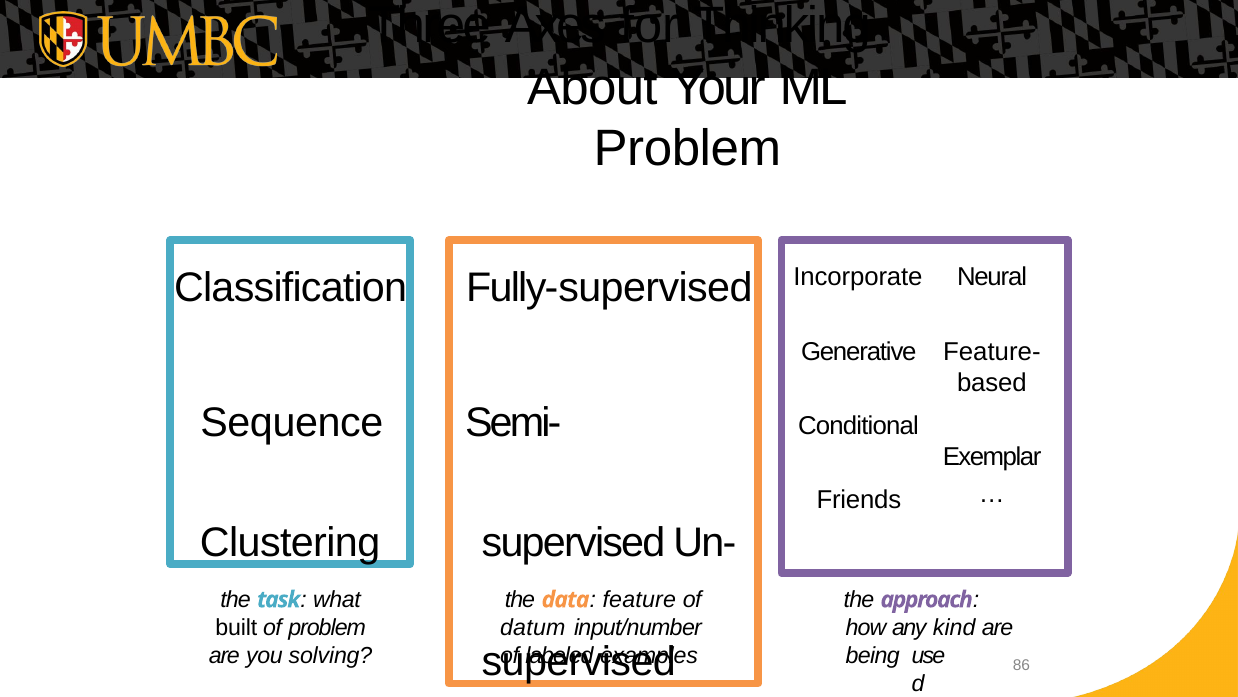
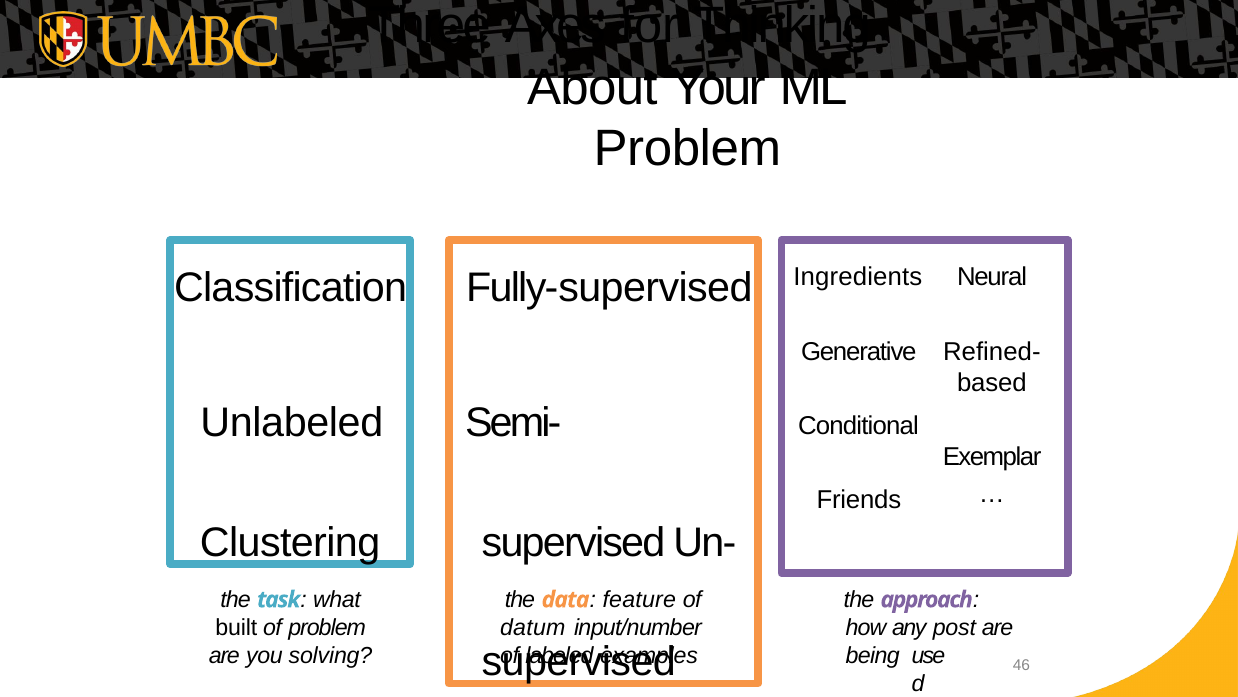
Incorporate: Incorporate -> Ingredients
Feature-: Feature- -> Refined-
Sequence: Sequence -> Unlabeled
kind: kind -> post
86: 86 -> 46
